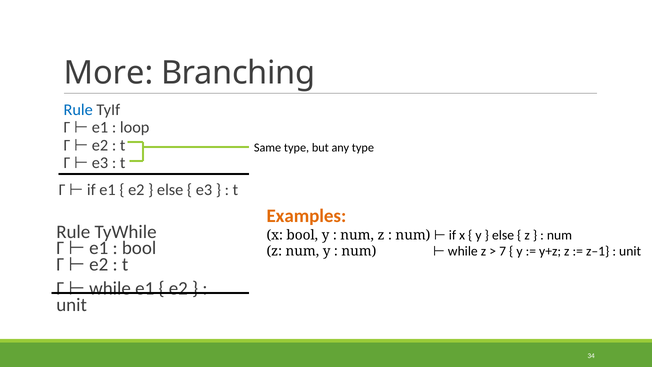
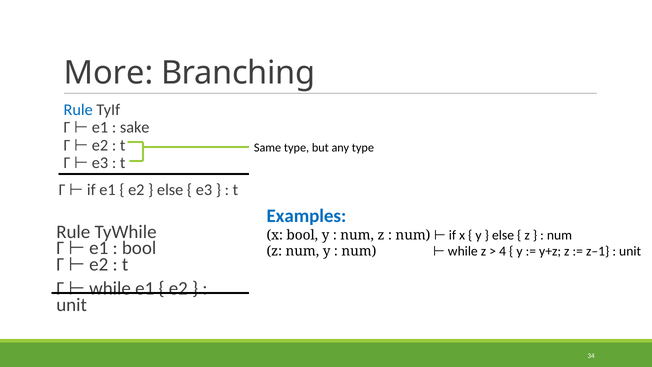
loop: loop -> sake
Examples colour: orange -> blue
7: 7 -> 4
